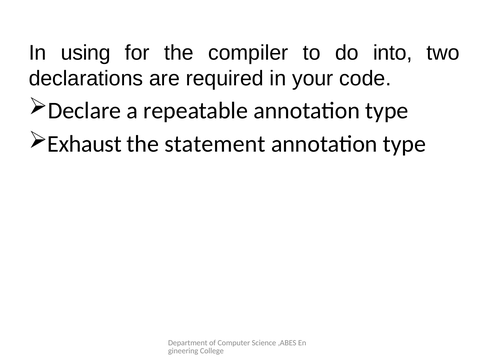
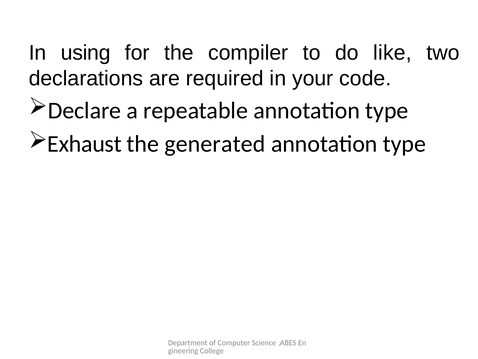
into: into -> like
statement: statement -> generated
